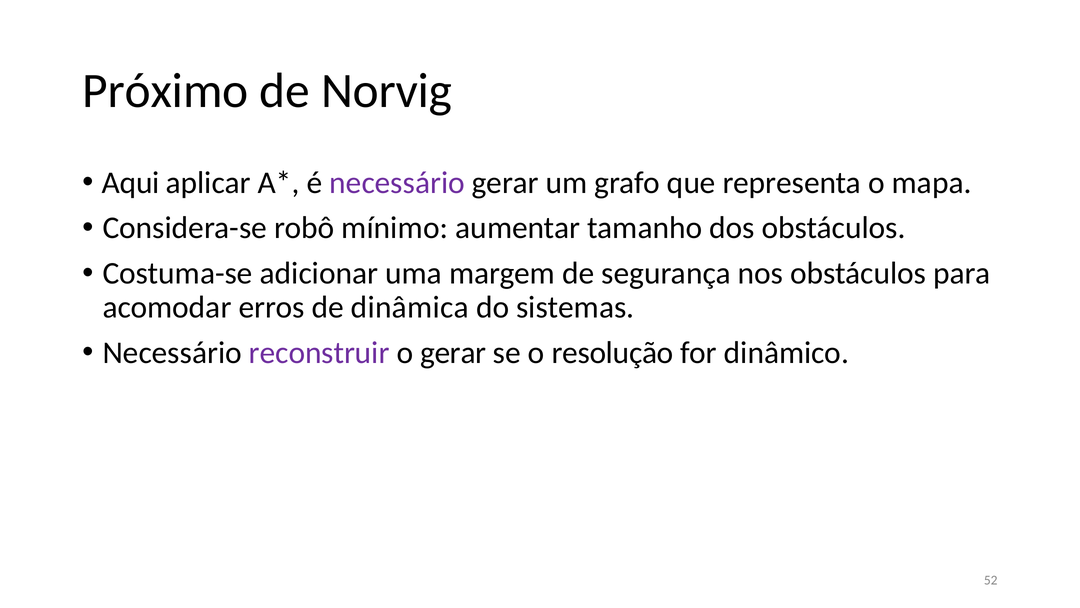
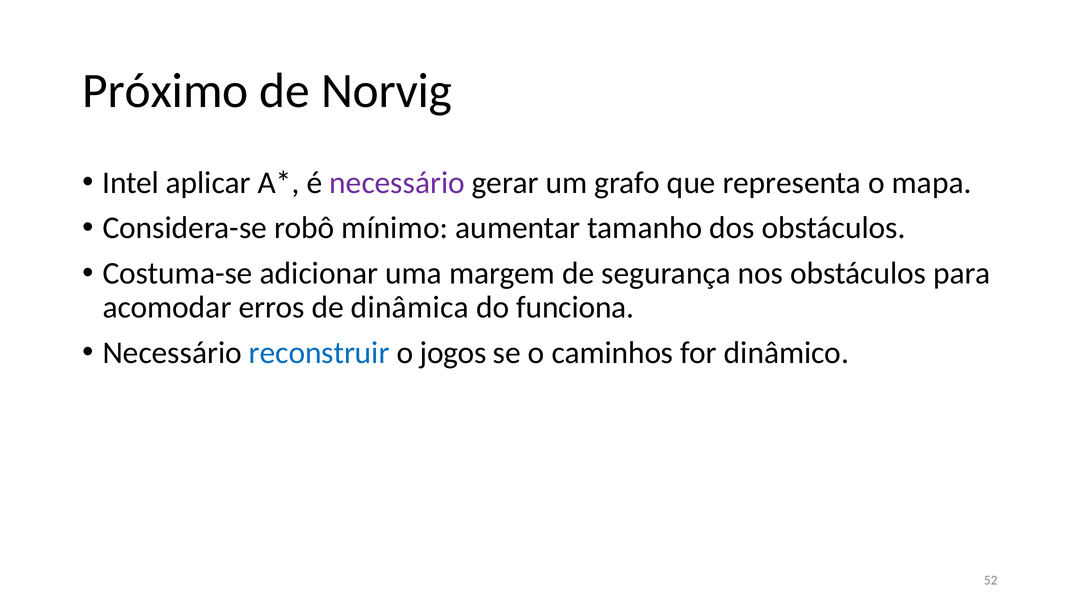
Aqui: Aqui -> Intel
sistemas: sistemas -> funciona
reconstruir colour: purple -> blue
o gerar: gerar -> jogos
resolução: resolução -> caminhos
